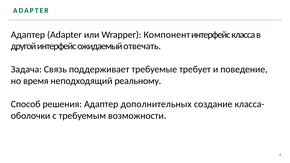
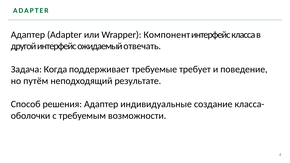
Связь: Связь -> Когда
время: время -> путём
реальному: реальному -> результате
дополнительных: дополнительных -> индивидуальные
